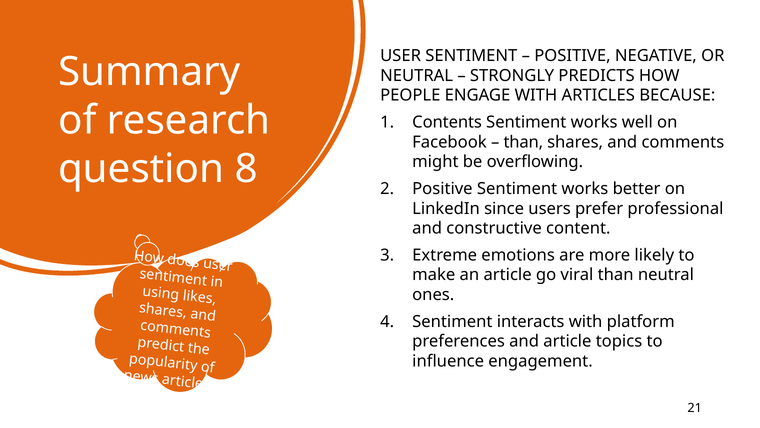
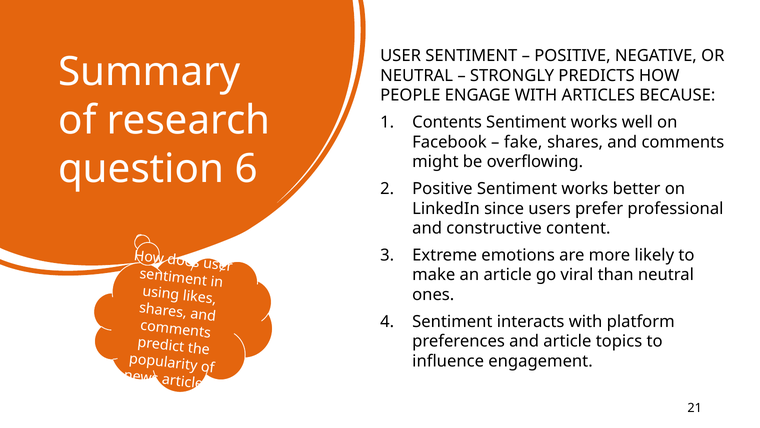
than at (523, 142): than -> fake
8: 8 -> 6
